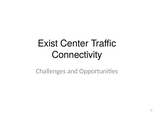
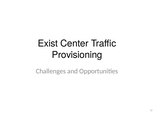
Connectivity: Connectivity -> Provisioning
